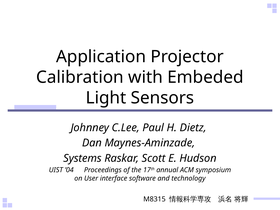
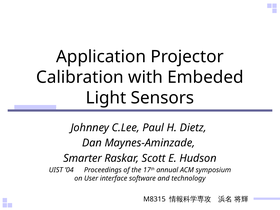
Systems: Systems -> Smarter
